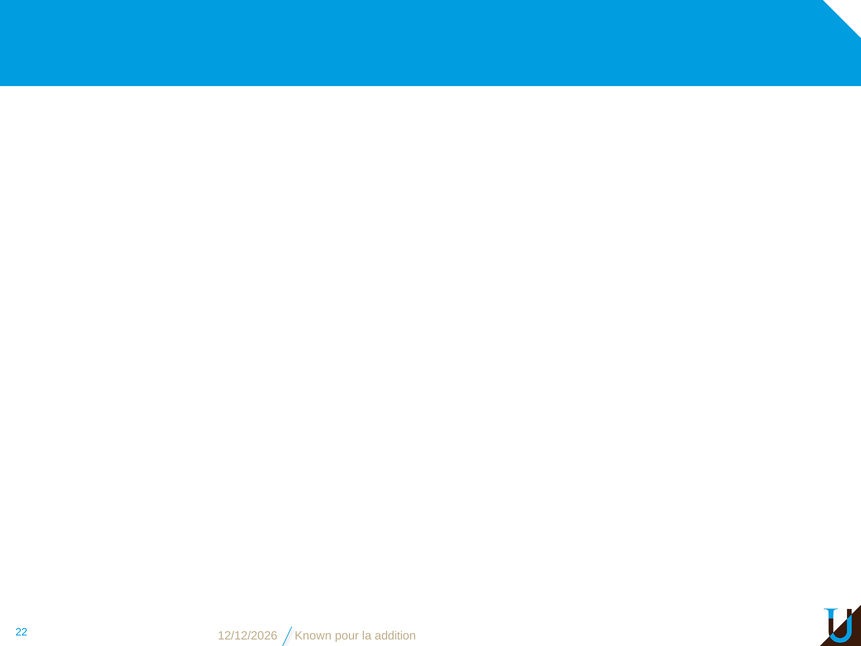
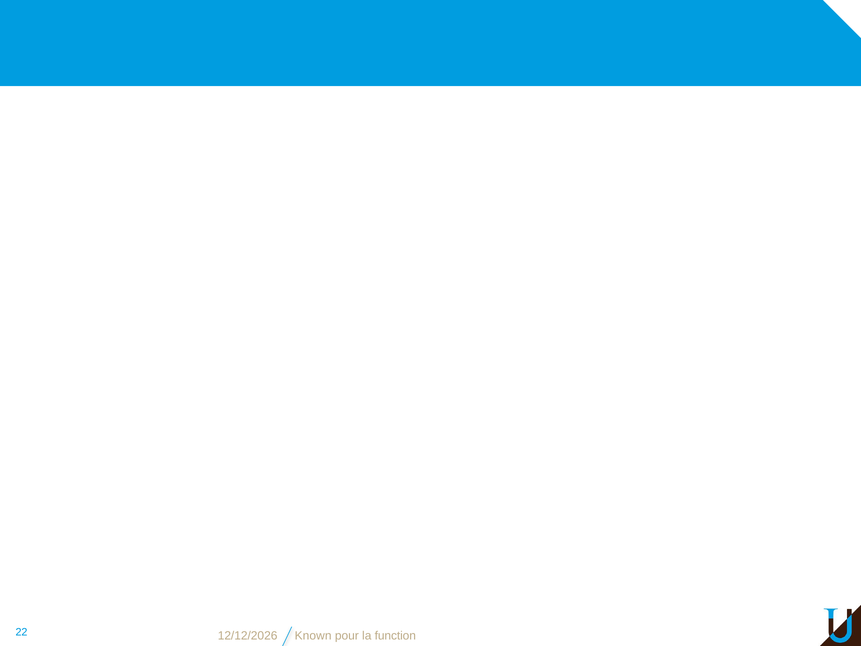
addition: addition -> function
